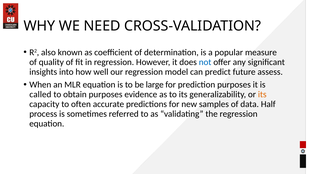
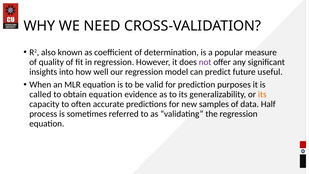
not colour: blue -> purple
assess: assess -> useful
large: large -> valid
obtain purposes: purposes -> equation
